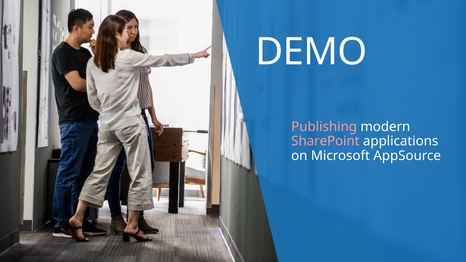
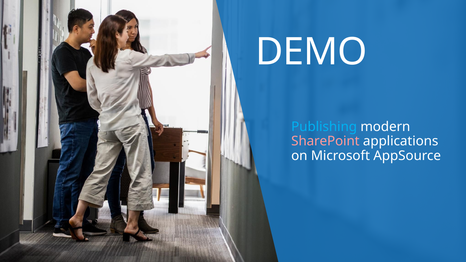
Publishing colour: pink -> light blue
